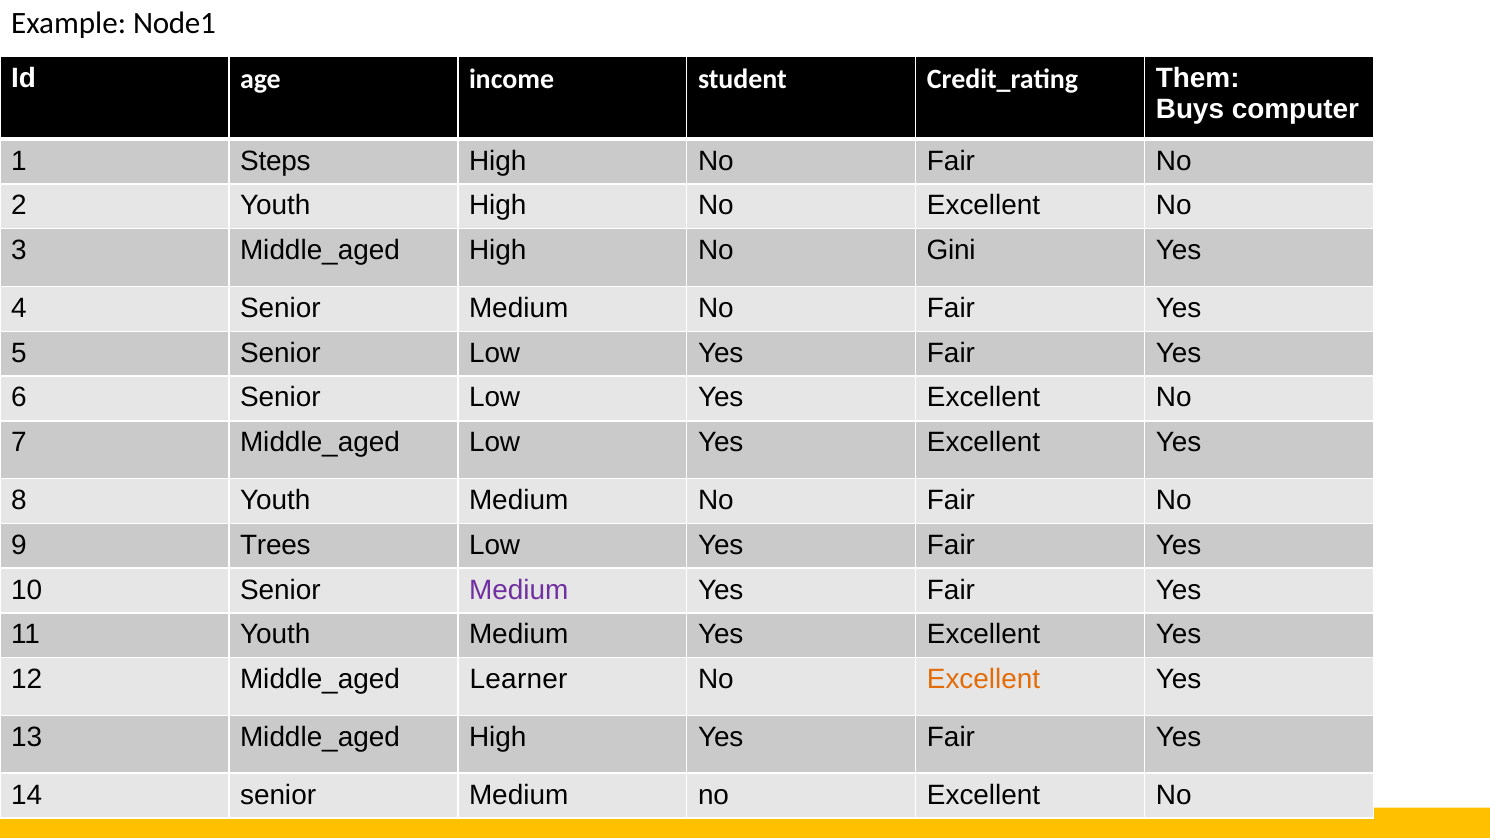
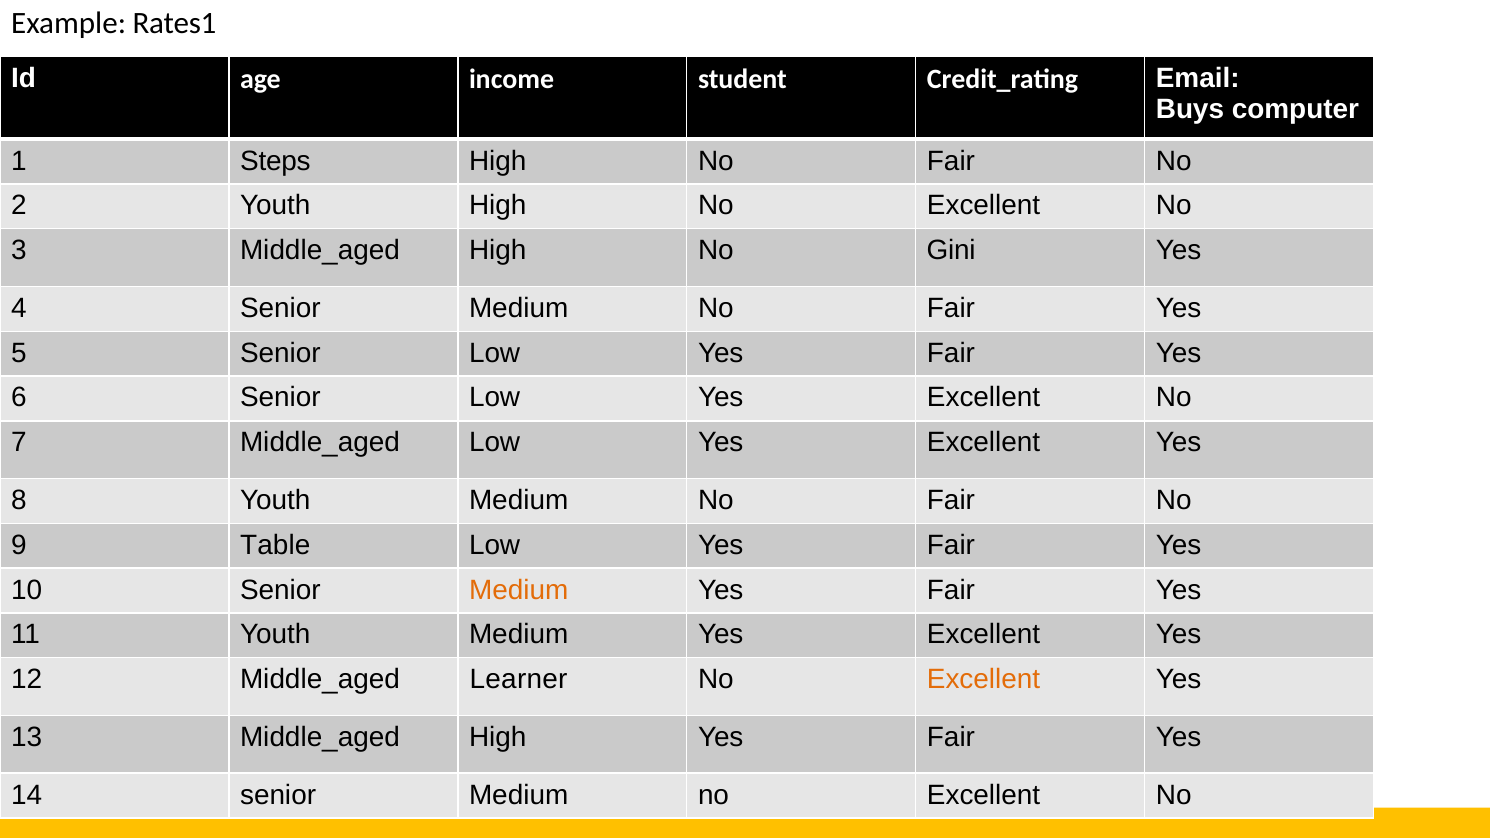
Node1: Node1 -> Rates1
Them: Them -> Email
Trees: Trees -> Table
Medium at (519, 590) colour: purple -> orange
